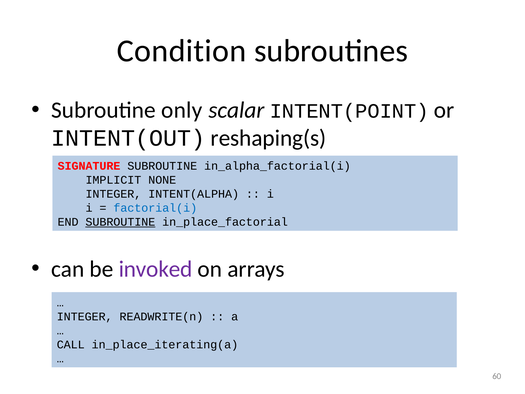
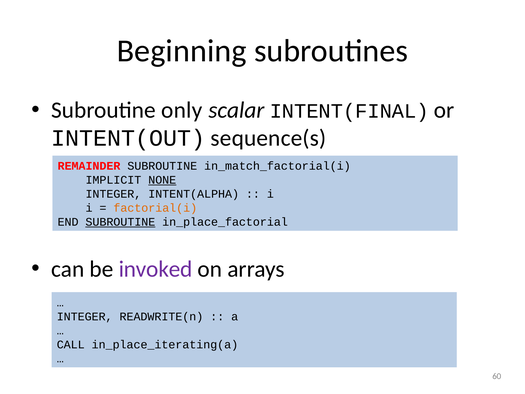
Condition: Condition -> Beginning
INTENT(POINT: INTENT(POINT -> INTENT(FINAL
reshaping(s: reshaping(s -> sequence(s
SIGNATURE: SIGNATURE -> REMAINDER
in_alpha_factorial(i: in_alpha_factorial(i -> in_match_factorial(i
NONE underline: none -> present
factorial(i colour: blue -> orange
